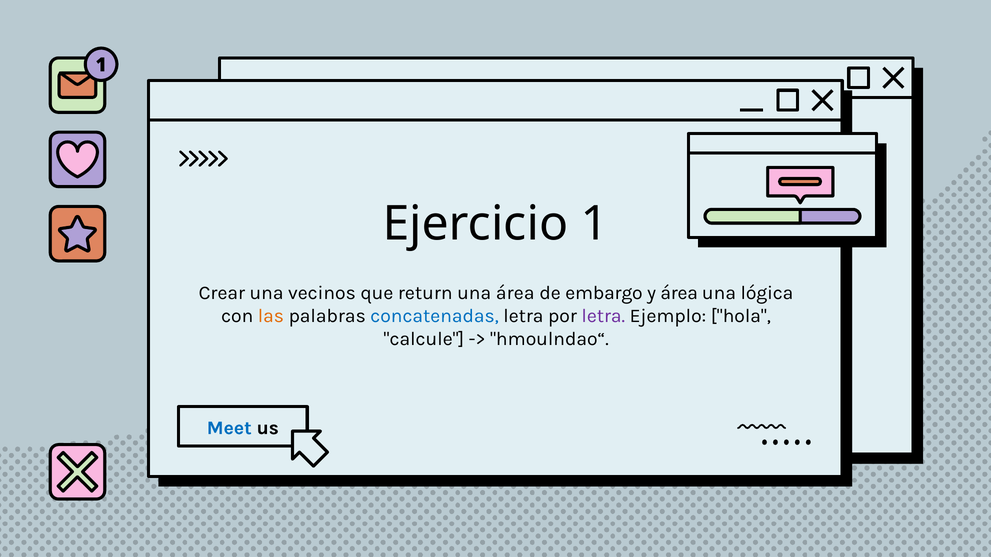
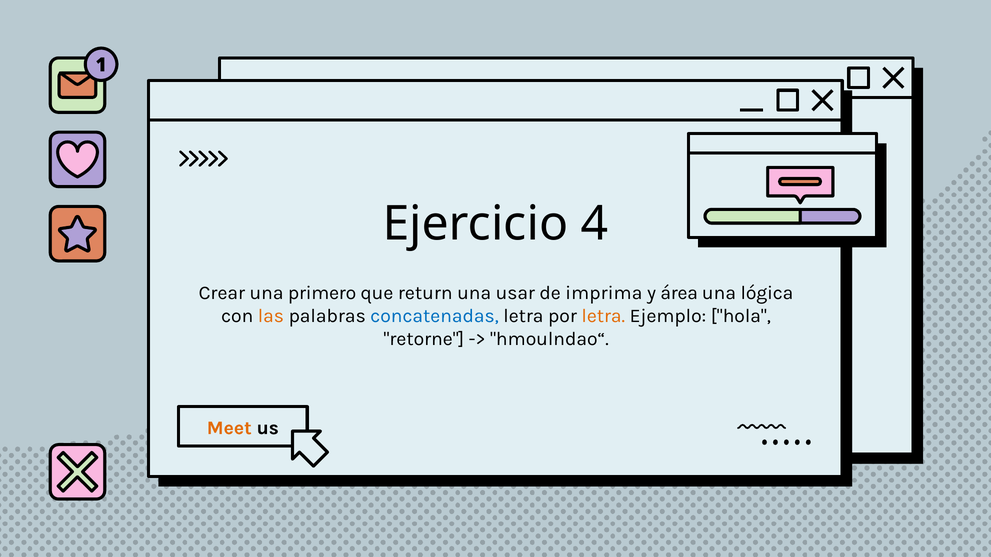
1: 1 -> 4
vecinos: vecinos -> primero
una área: área -> usar
embargo: embargo -> imprima
letra at (603, 316) colour: purple -> orange
calcule: calcule -> retorne
Meet colour: blue -> orange
